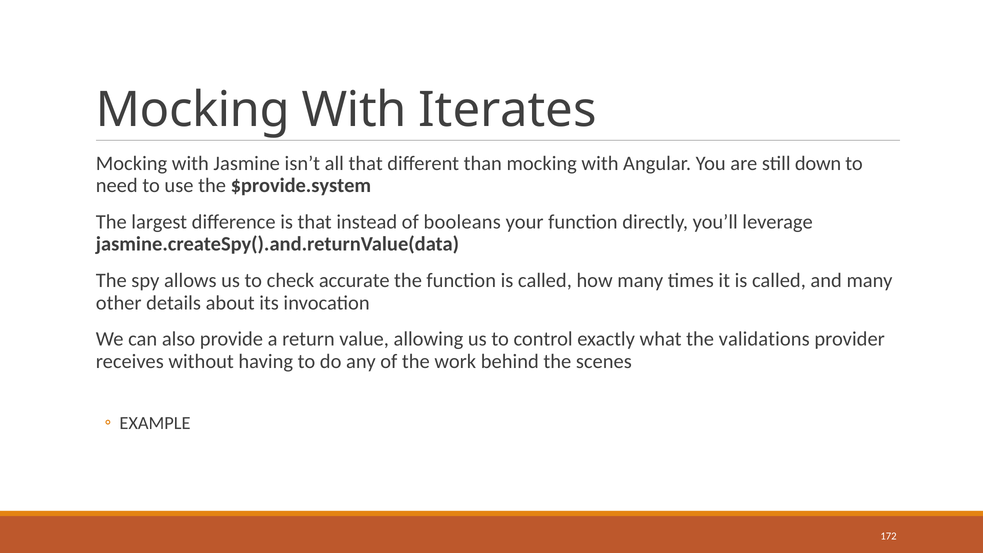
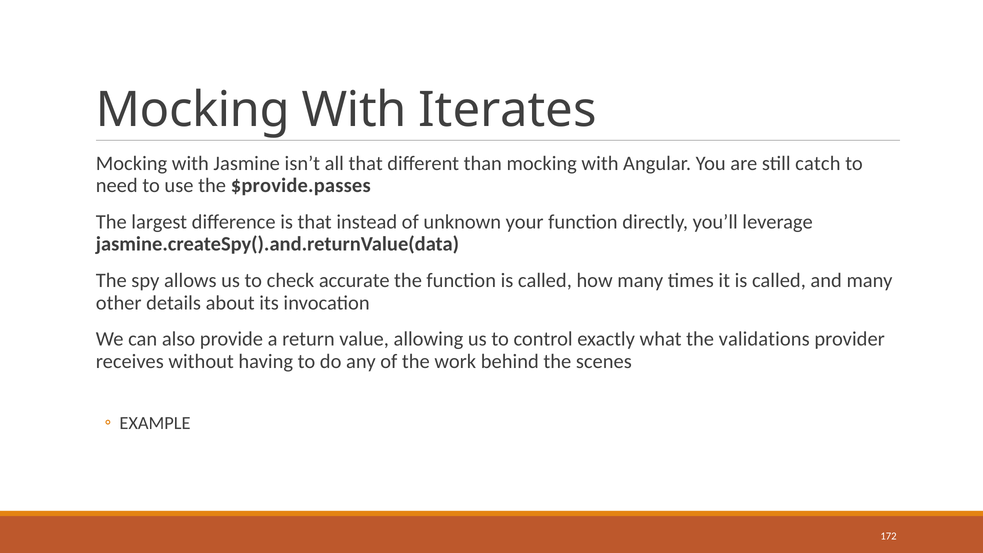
down: down -> catch
$provide.system: $provide.system -> $provide.passes
booleans: booleans -> unknown
